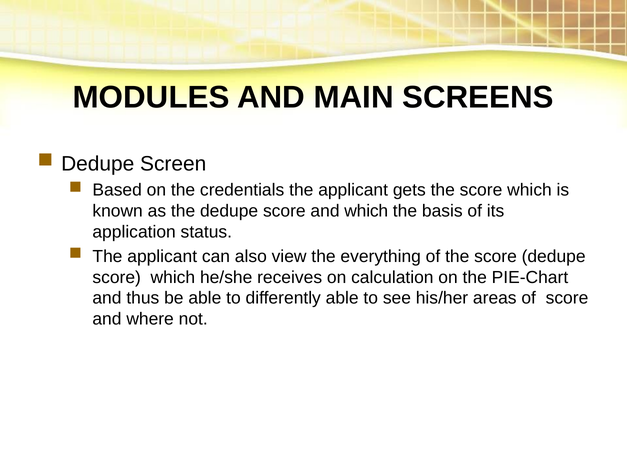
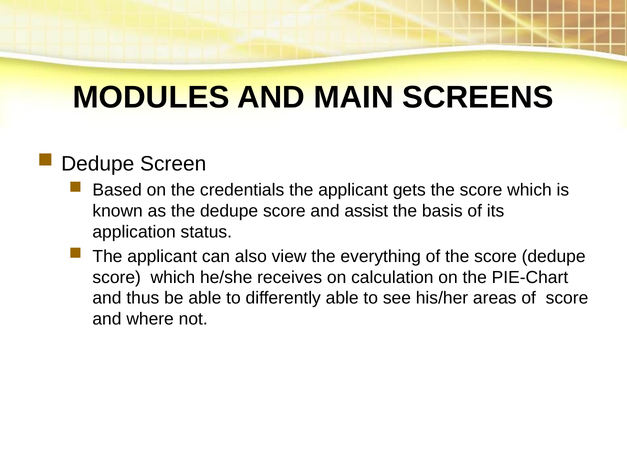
and which: which -> assist
